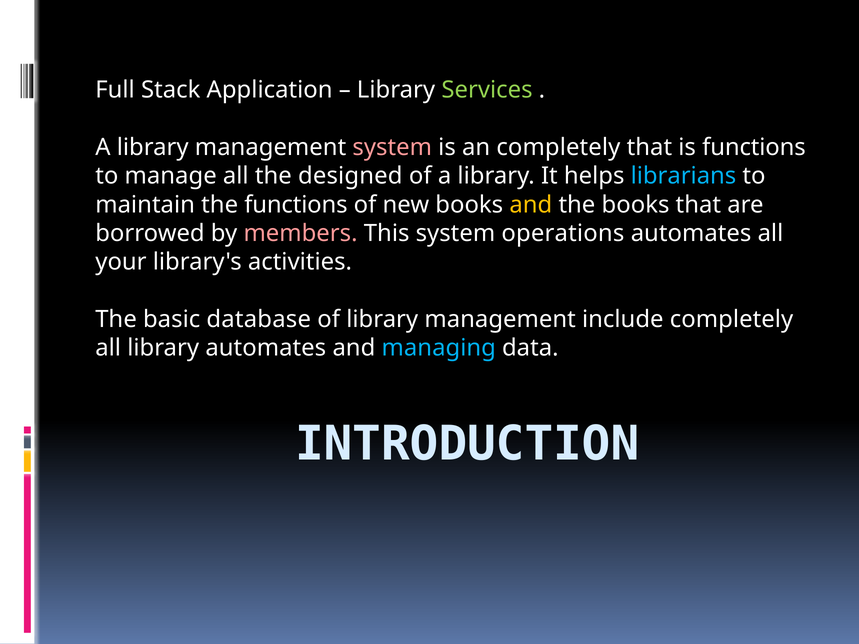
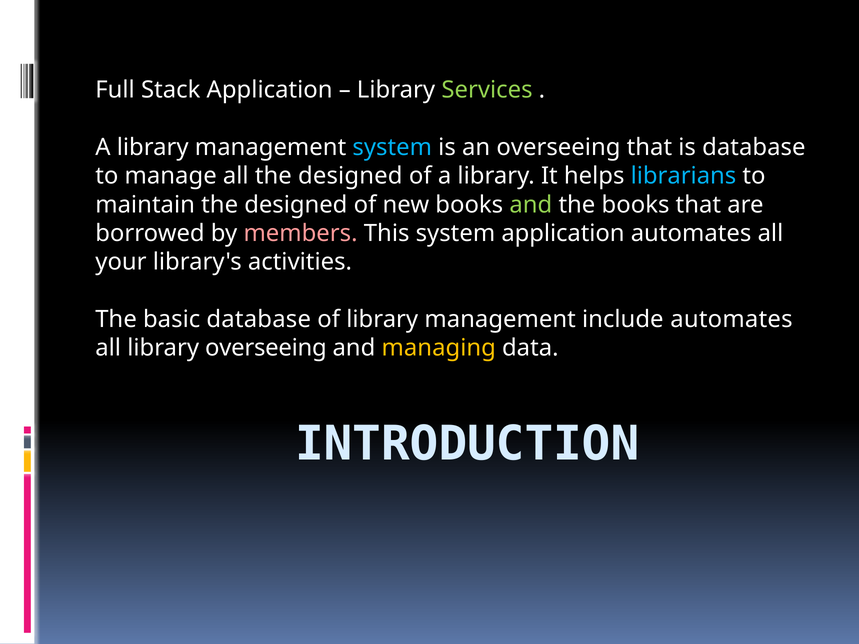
system at (392, 147) colour: pink -> light blue
an completely: completely -> overseeing
is functions: functions -> database
maintain the functions: functions -> designed
and at (531, 205) colour: yellow -> light green
system operations: operations -> application
include completely: completely -> automates
library automates: automates -> overseeing
managing colour: light blue -> yellow
